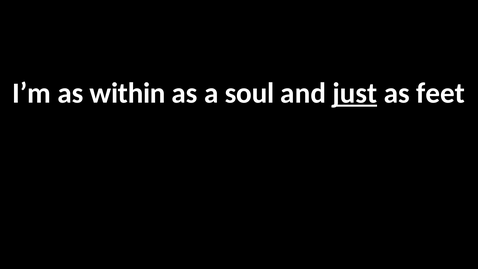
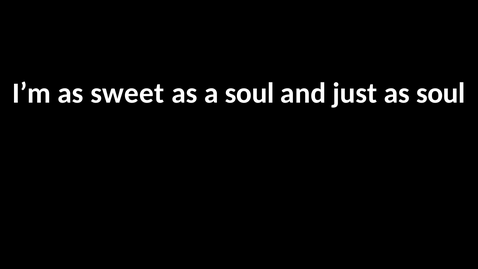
within: within -> sweet
just underline: present -> none
as feet: feet -> soul
